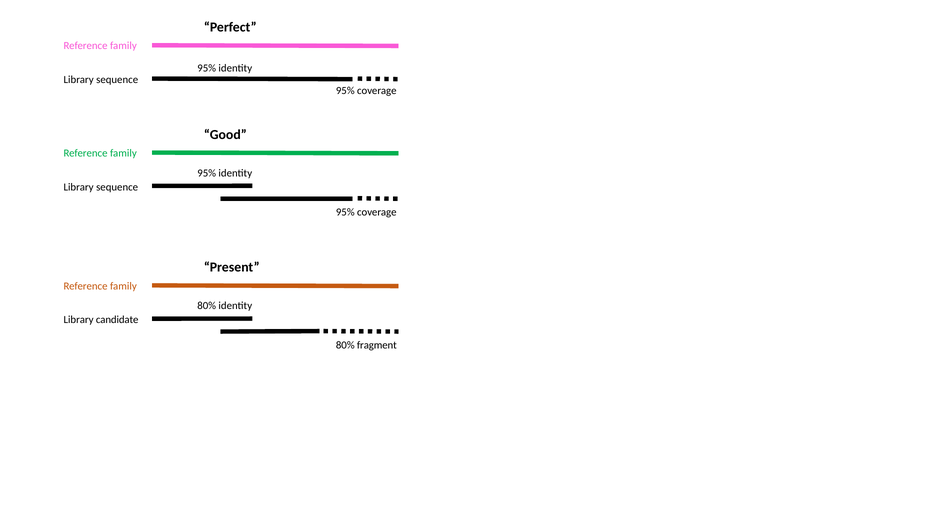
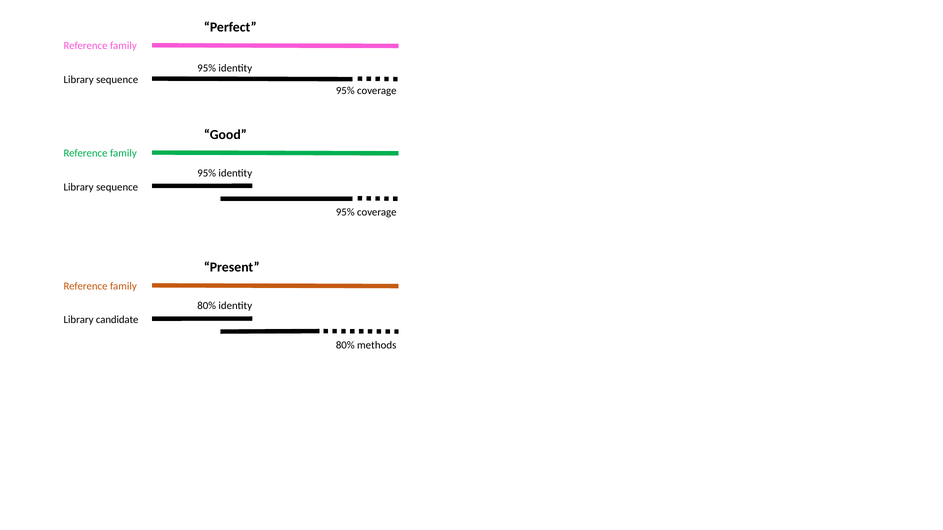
fragment: fragment -> methods
